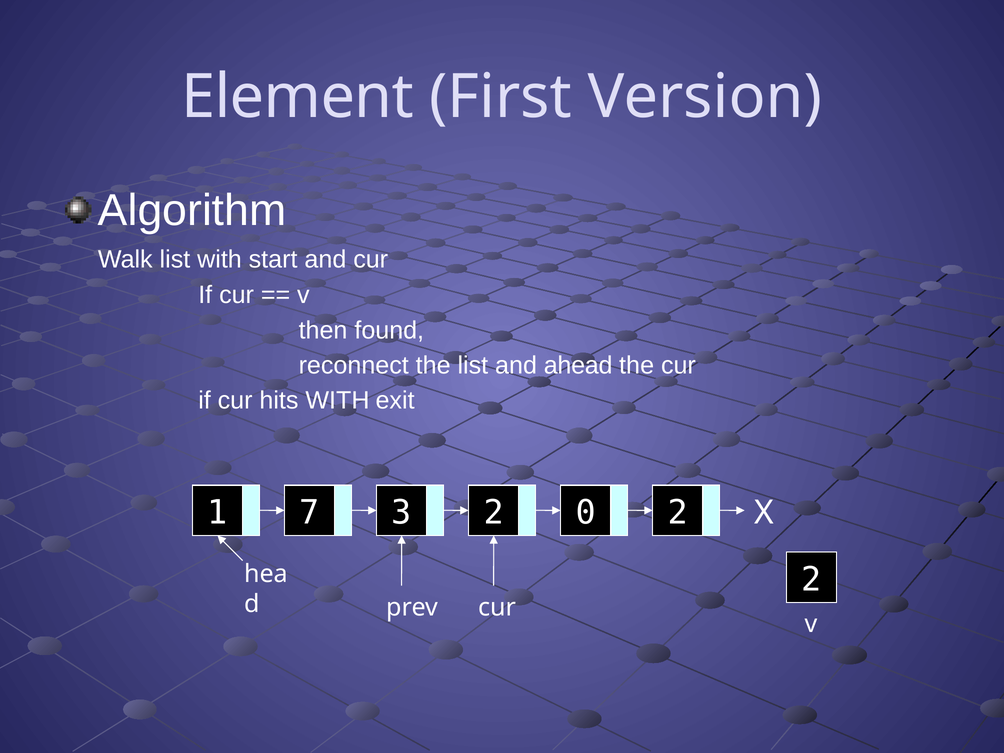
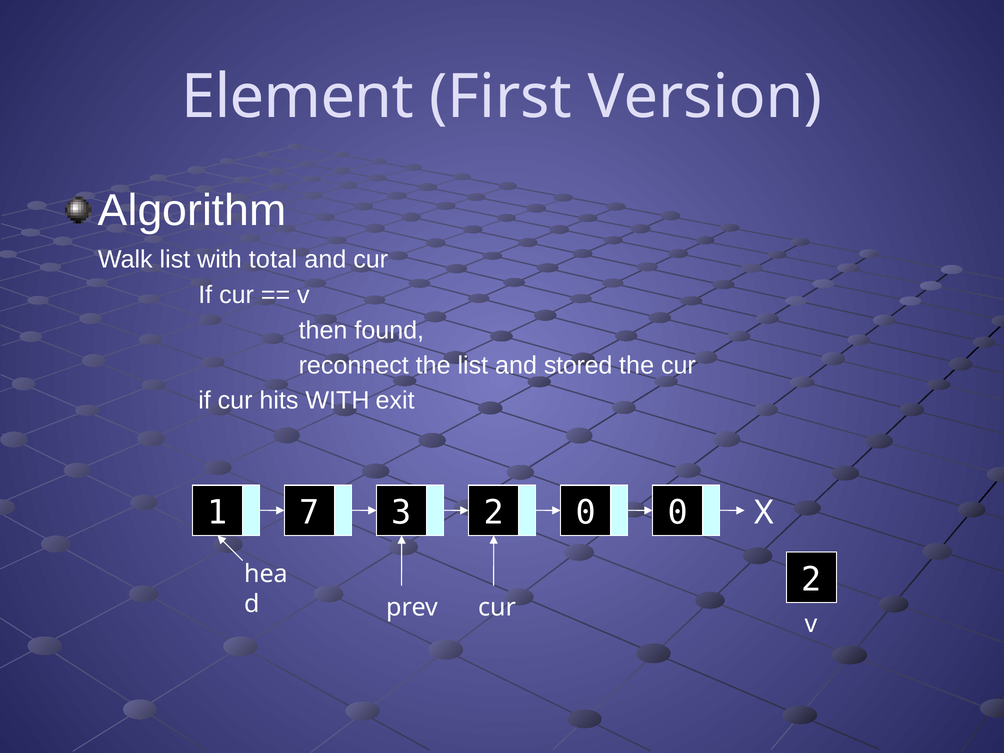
start: start -> total
ahead: ahead -> stored
0 2: 2 -> 0
